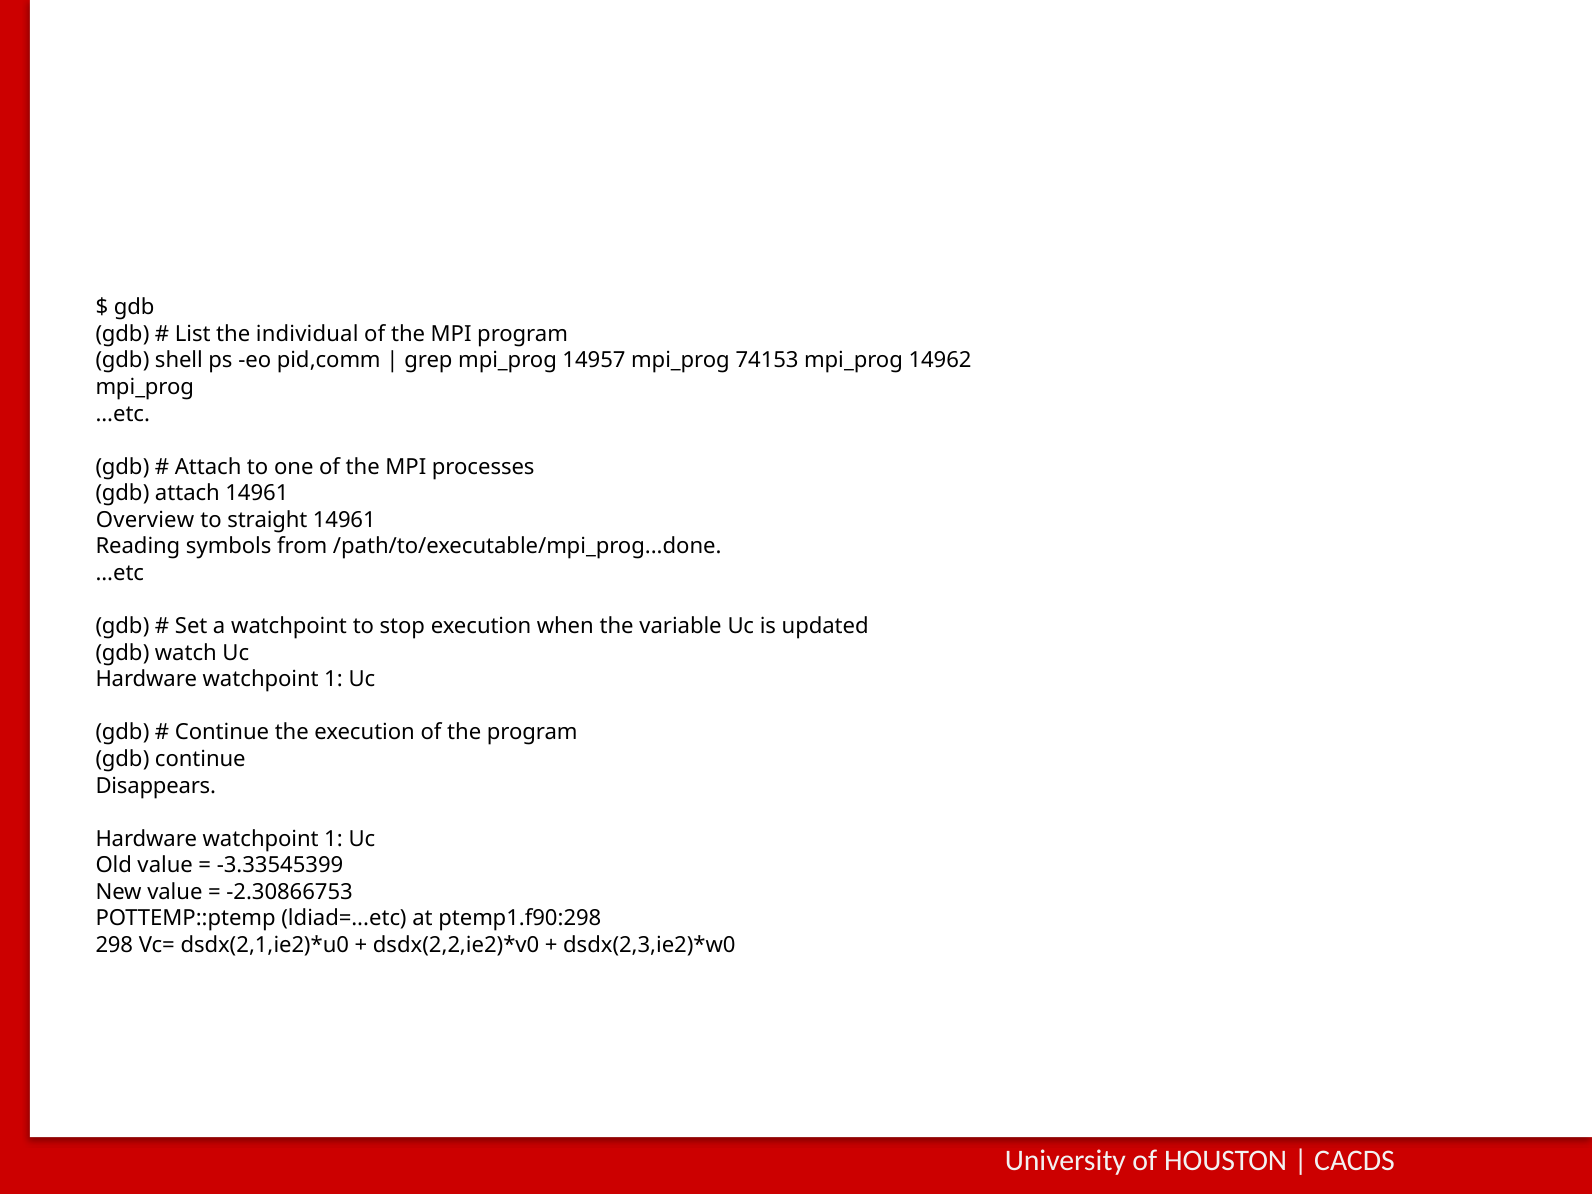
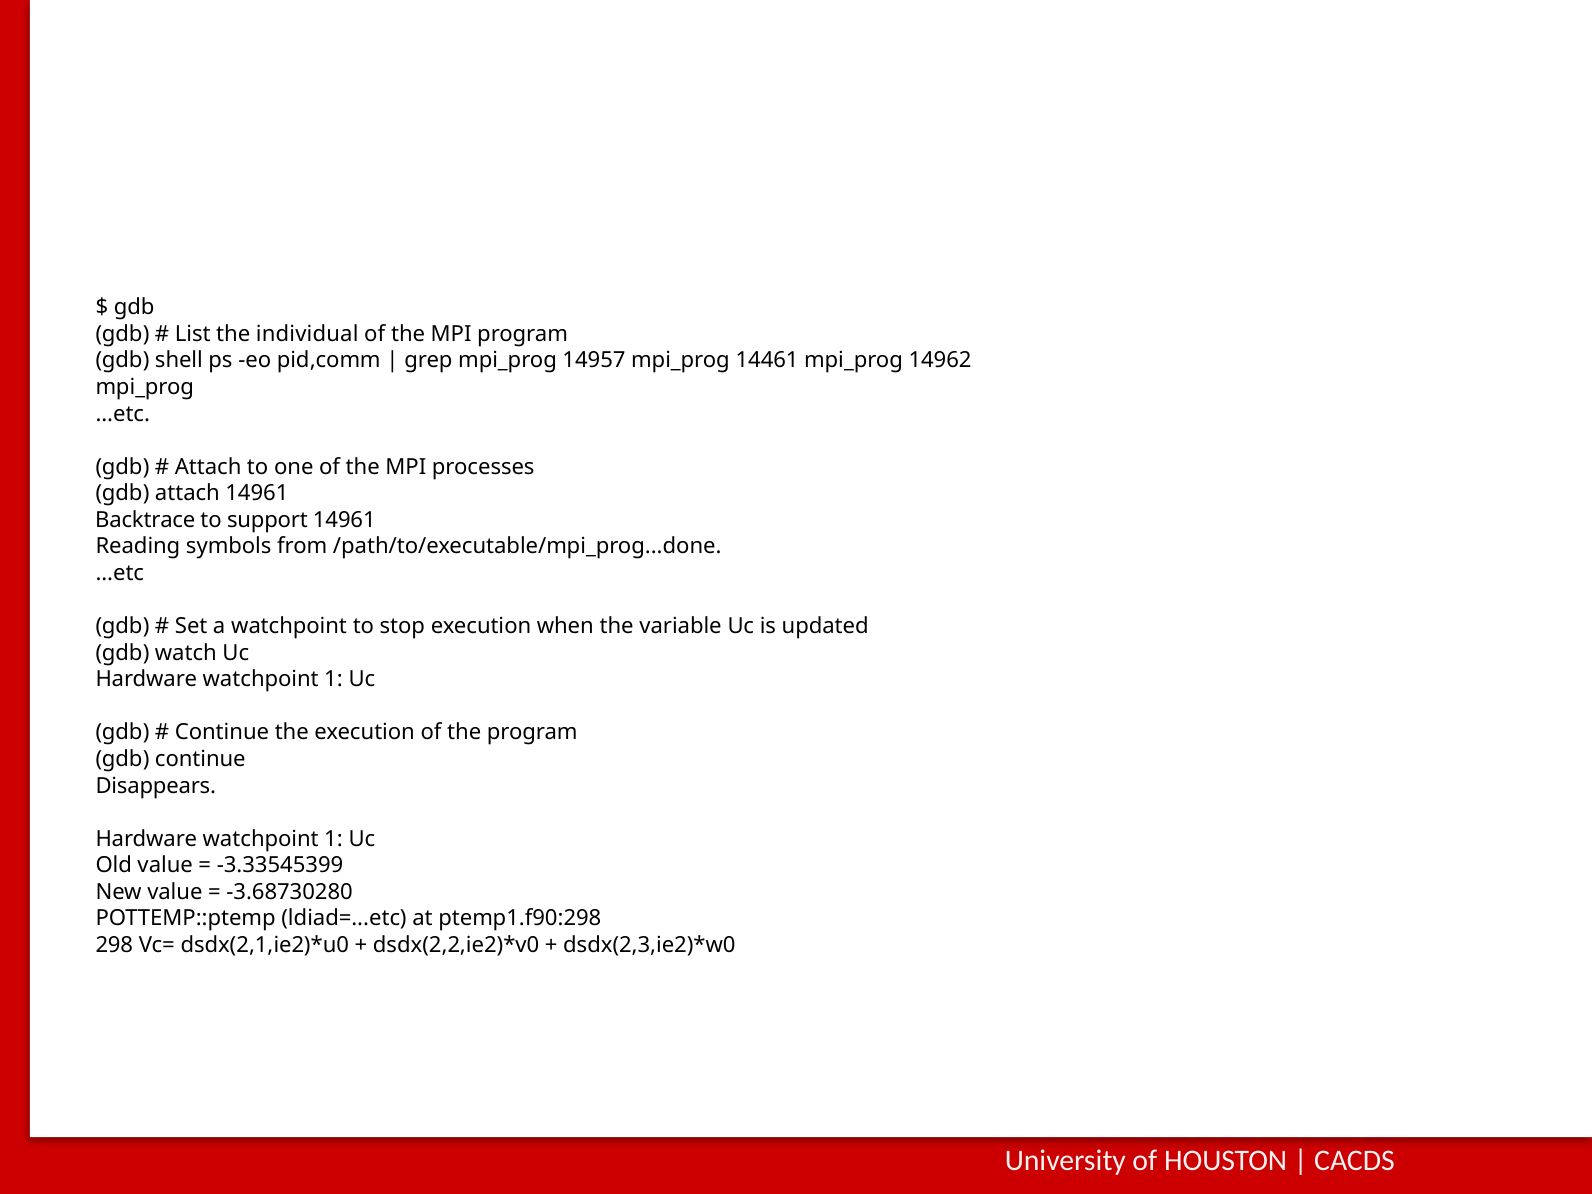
74153: 74153 -> 14461
Overview: Overview -> Backtrace
straight: straight -> support
-2.30866753: -2.30866753 -> -3.68730280
